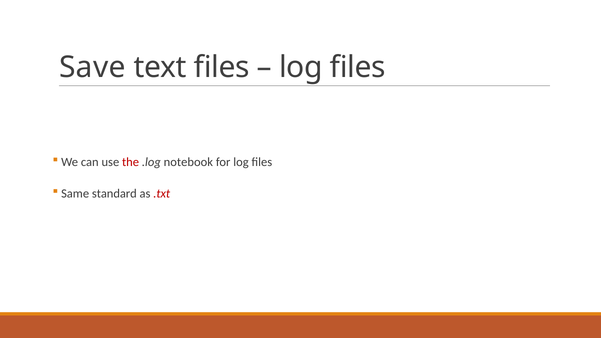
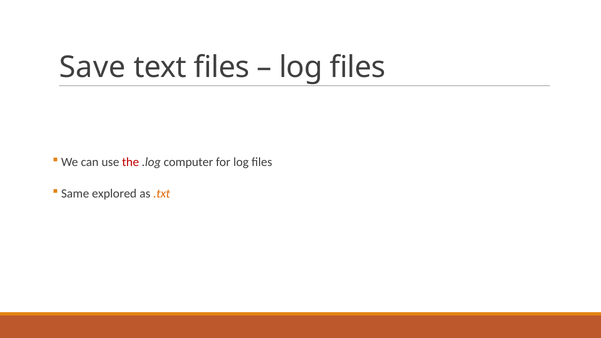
notebook: notebook -> computer
standard: standard -> explored
.txt colour: red -> orange
